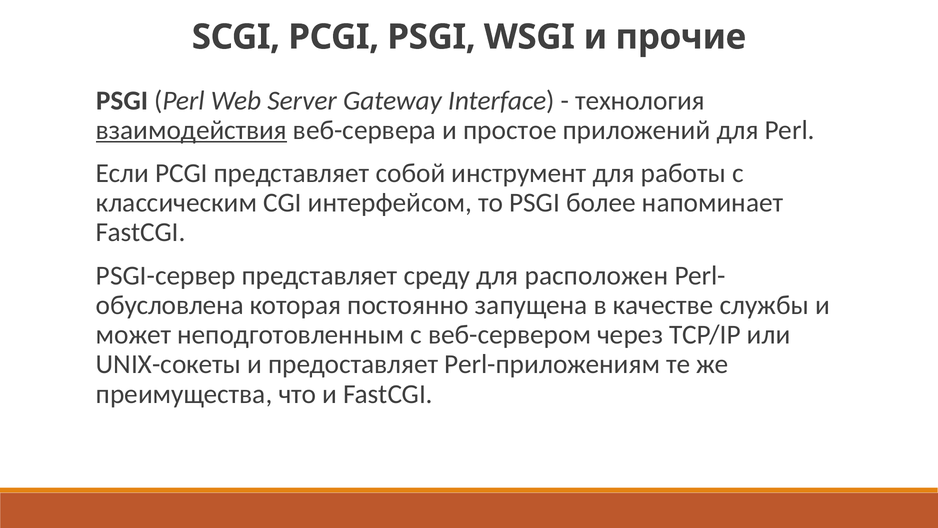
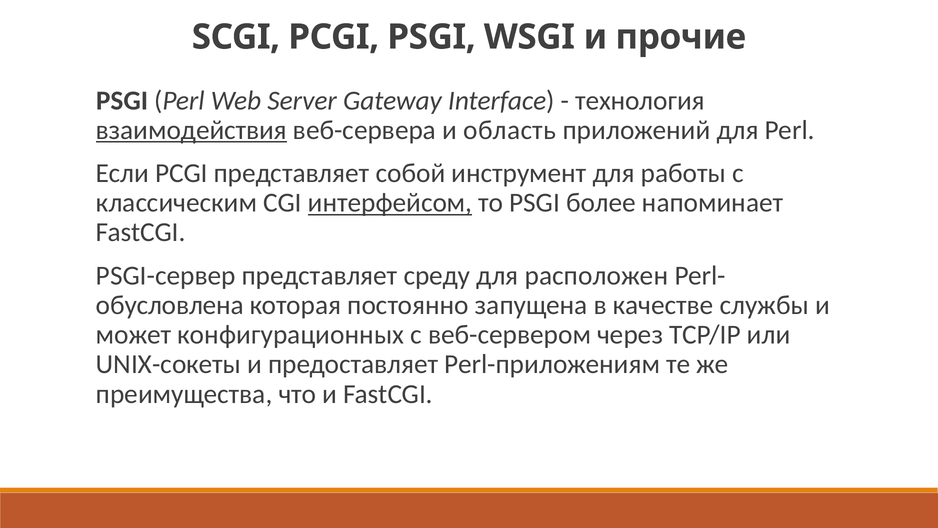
простое: простое -> область
интерфейсом underline: none -> present
неподготовленным: неподготовленным -> конфигурационных
